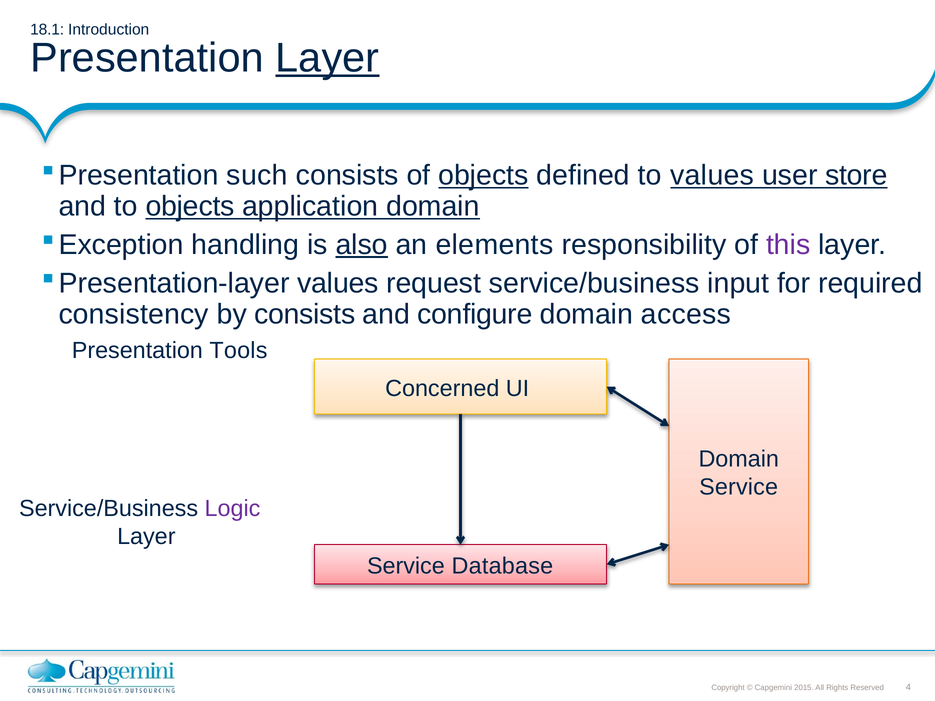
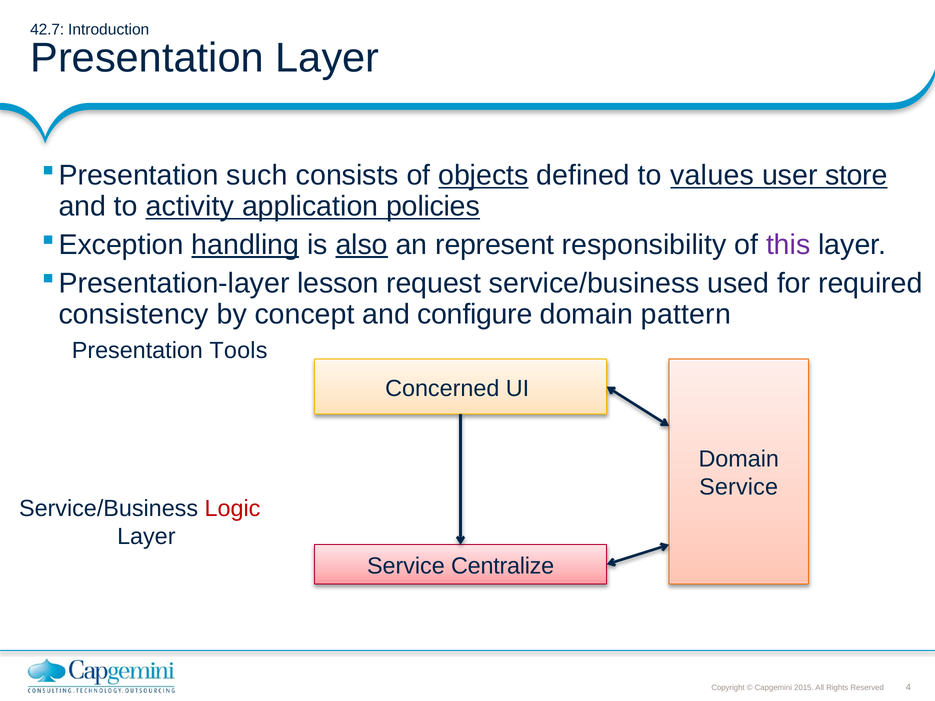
18.1: 18.1 -> 42.7
Layer at (327, 58) underline: present -> none
to objects: objects -> activity
application domain: domain -> policies
handling underline: none -> present
elements: elements -> represent
values at (338, 283): values -> lesson
input: input -> used
by consists: consists -> concept
access: access -> pattern
Logic colour: purple -> red
Database: Database -> Centralize
